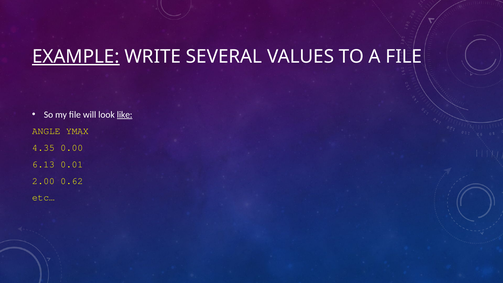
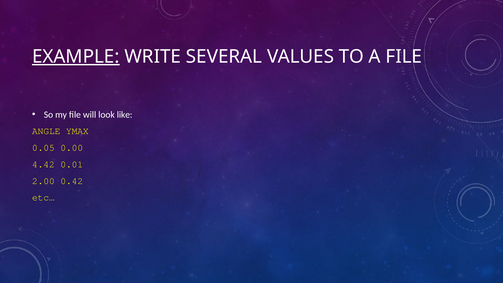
like underline: present -> none
4.35: 4.35 -> 0.05
6.13: 6.13 -> 4.42
0.62: 0.62 -> 0.42
